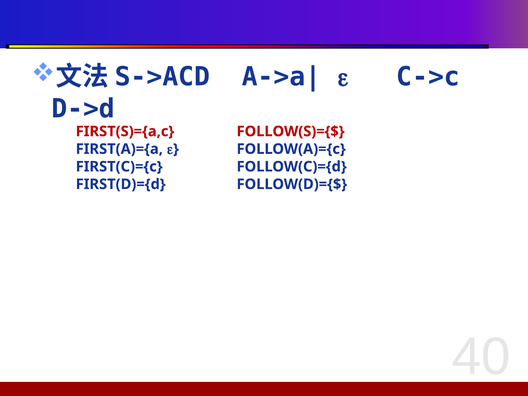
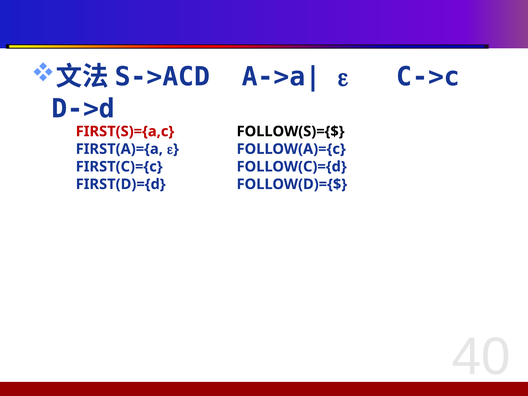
FOLLOW(S)={$ colour: red -> black
